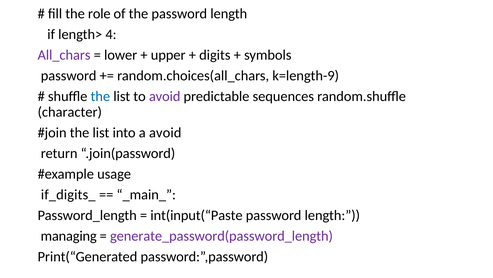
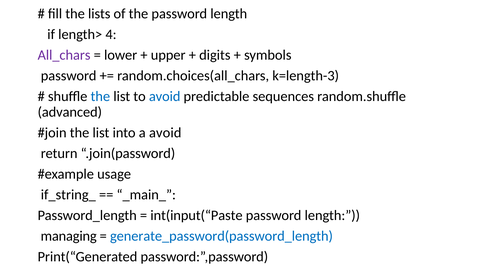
role: role -> lists
k=length-9: k=length-9 -> k=length-3
avoid at (165, 96) colour: purple -> blue
character: character -> advanced
if_digits_: if_digits_ -> if_string_
generate_password(password_length colour: purple -> blue
